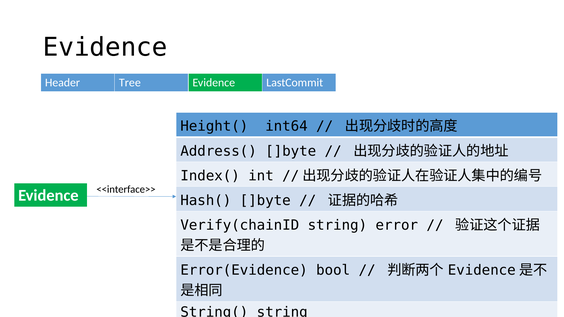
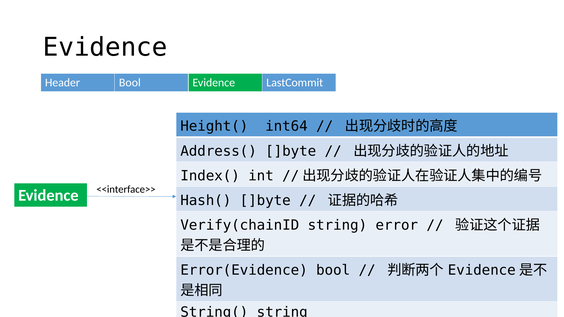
Header Tree: Tree -> Bool
